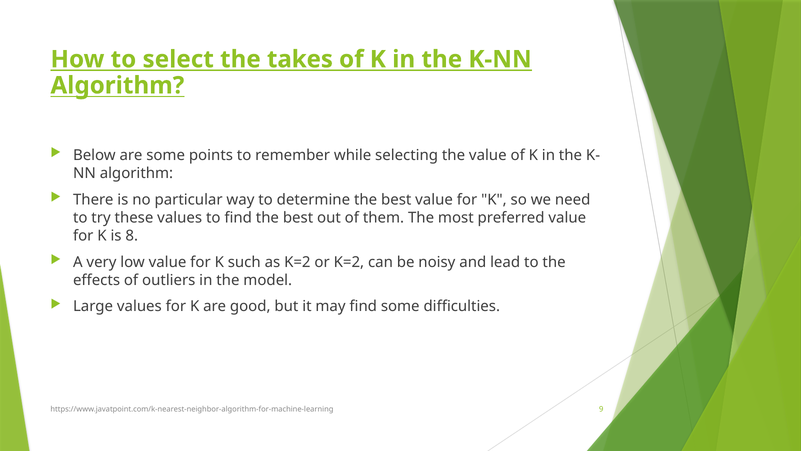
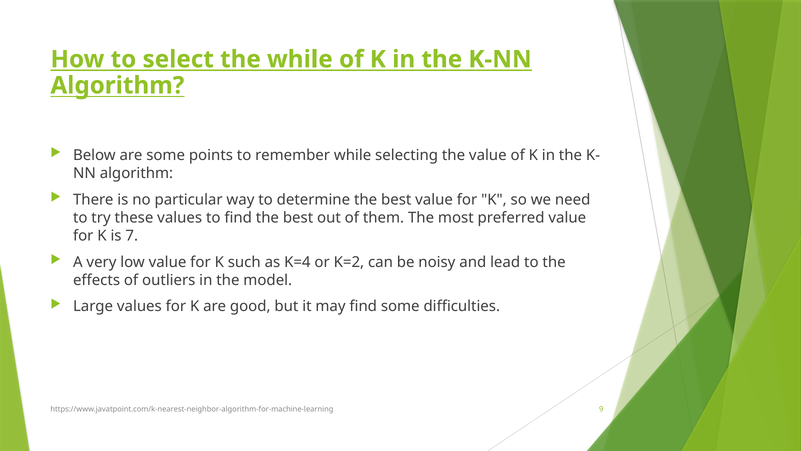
the takes: takes -> while
8: 8 -> 7
as K=2: K=2 -> K=4
